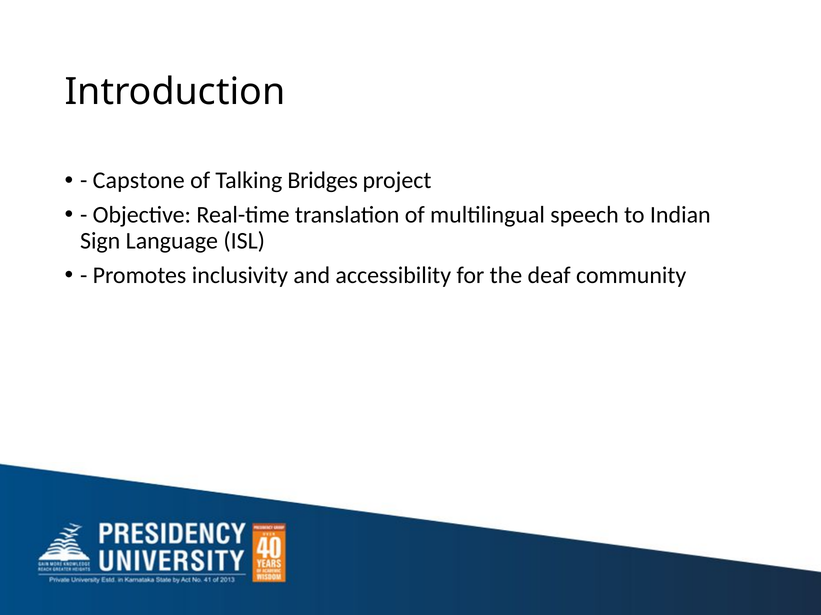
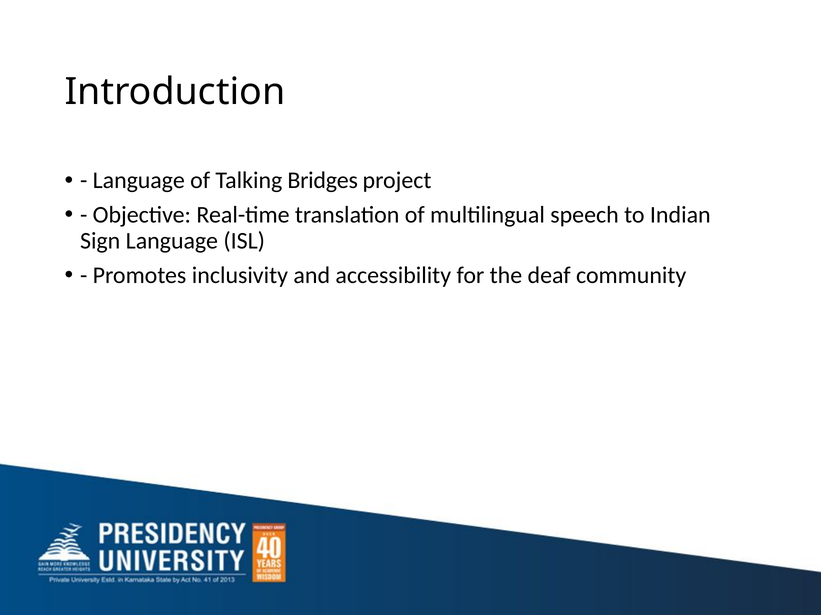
Capstone at (139, 181): Capstone -> Language
